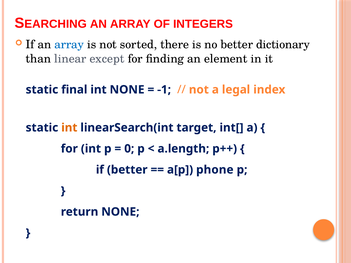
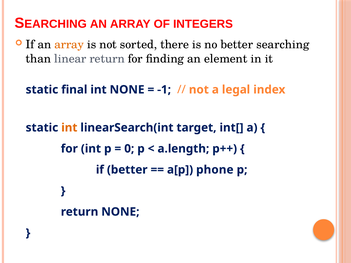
array at (69, 45) colour: blue -> orange
dictionary: dictionary -> searching
linear except: except -> return
